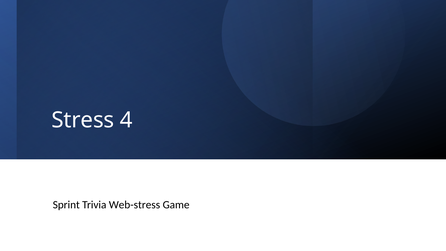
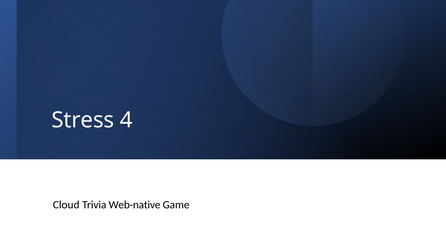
Sprint: Sprint -> Cloud
Web-stress: Web-stress -> Web-native
